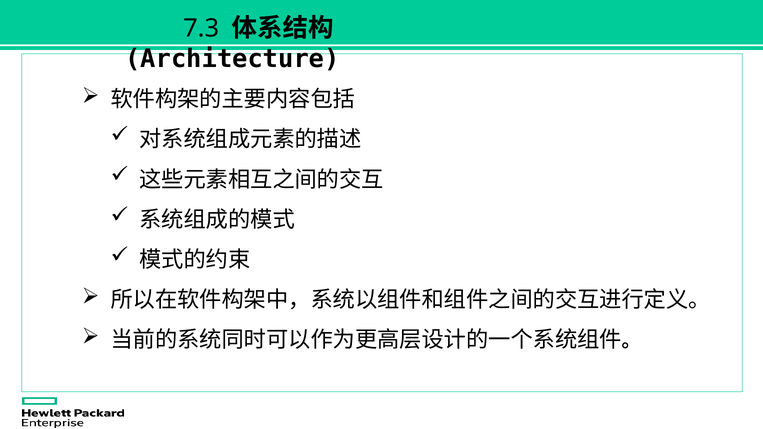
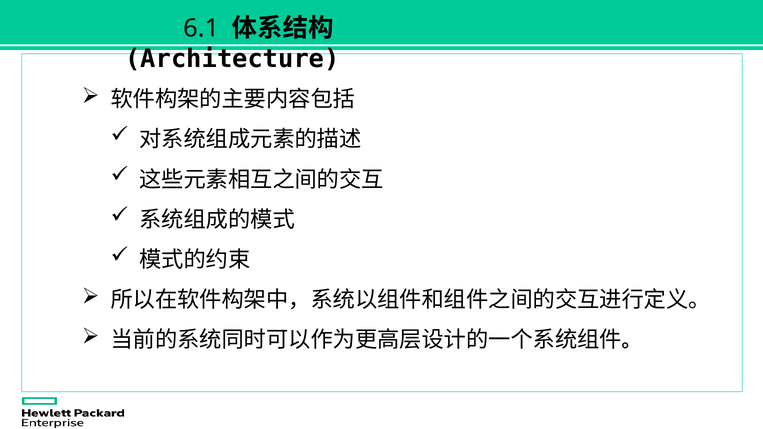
7.3: 7.3 -> 6.1
